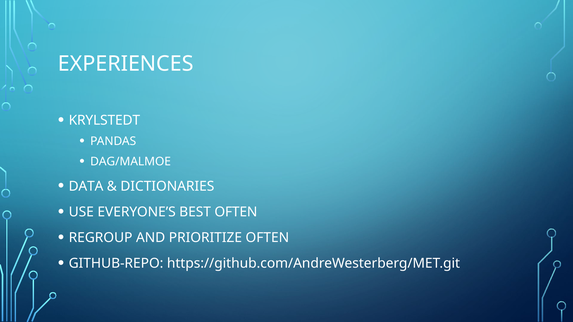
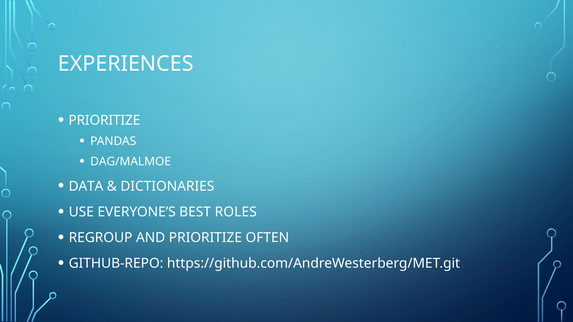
KRYLSTEDT at (104, 120): KRYLSTEDT -> PRIORITIZE
BEST OFTEN: OFTEN -> ROLES
